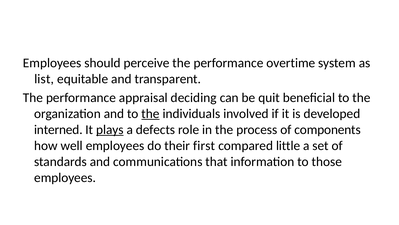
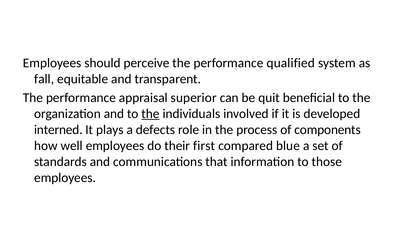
overtime: overtime -> qualified
list: list -> fall
deciding: deciding -> superior
plays underline: present -> none
little: little -> blue
